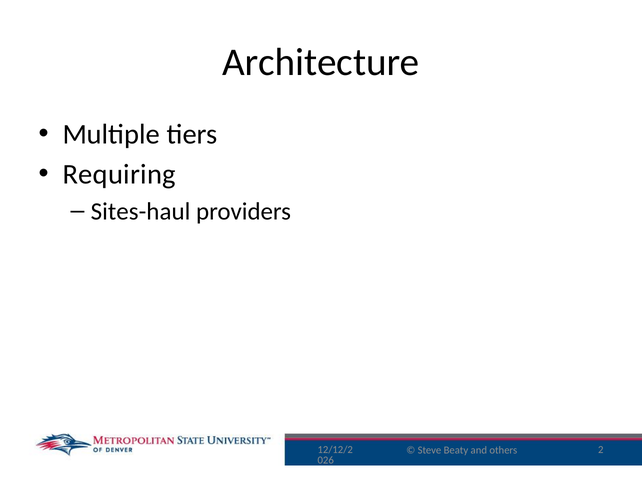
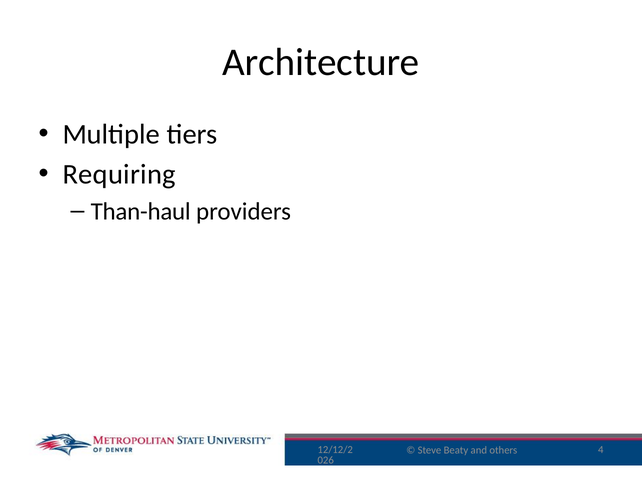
Sites-haul: Sites-haul -> Than-haul
2: 2 -> 4
